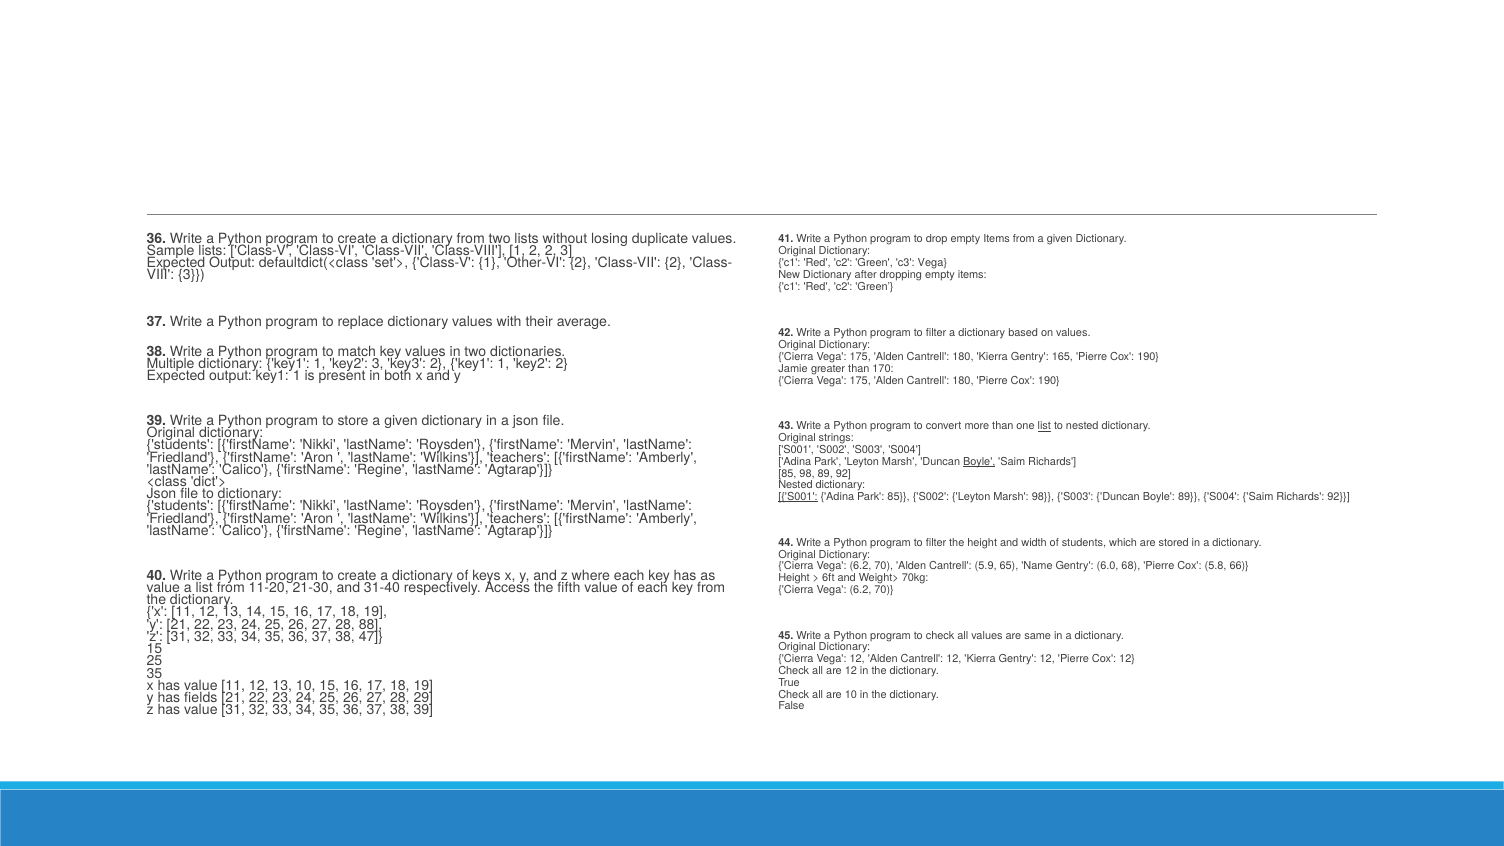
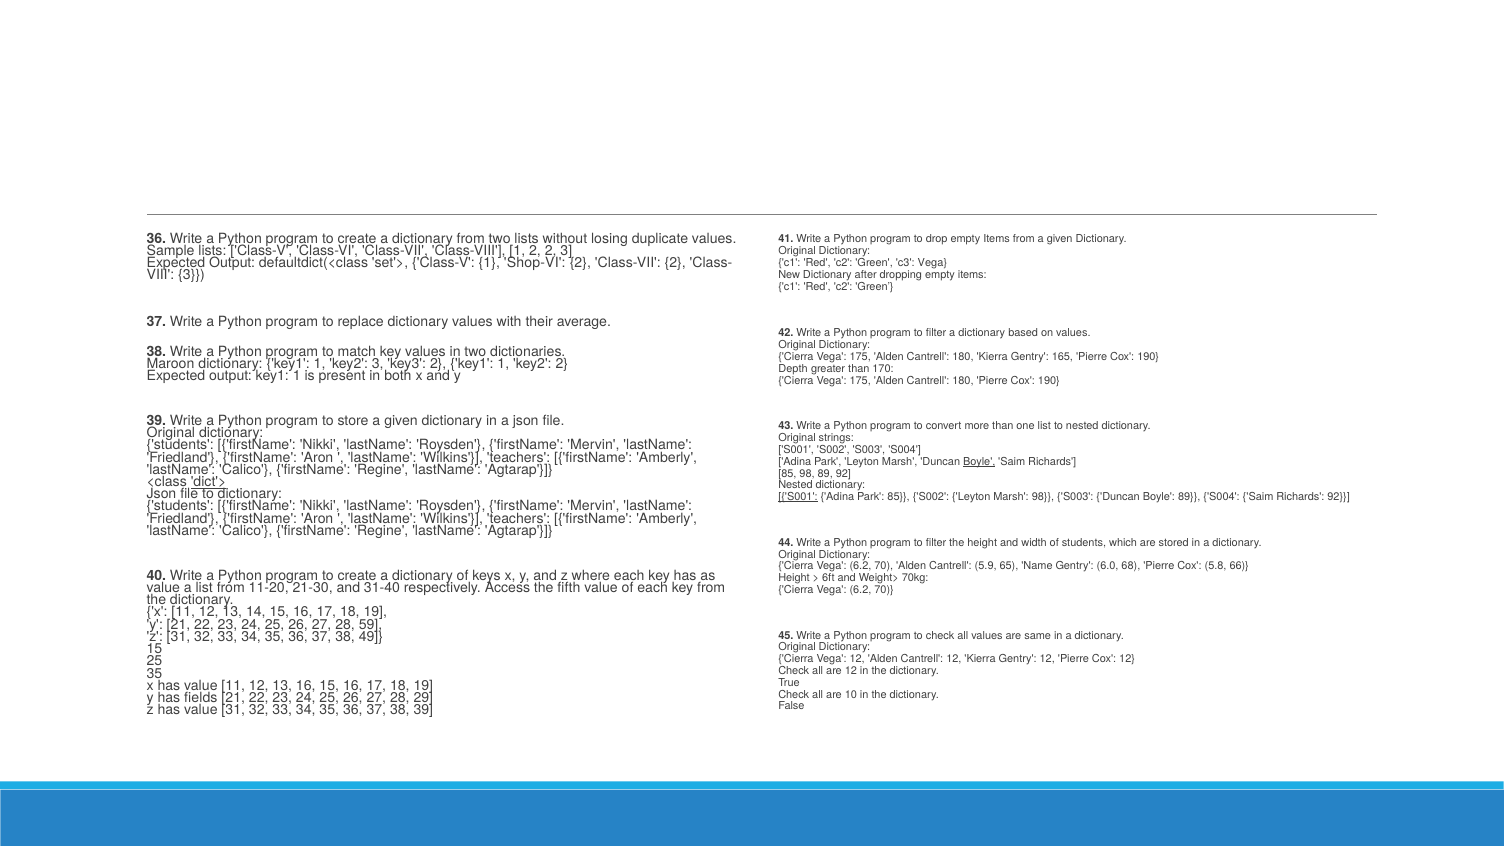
Other-VI: Other-VI -> Shop-VI
Multiple: Multiple -> Maroon
Jamie: Jamie -> Depth
list at (1044, 426) underline: present -> none
dict'> underline: none -> present
88: 88 -> 59
47: 47 -> 49
13 10: 10 -> 16
